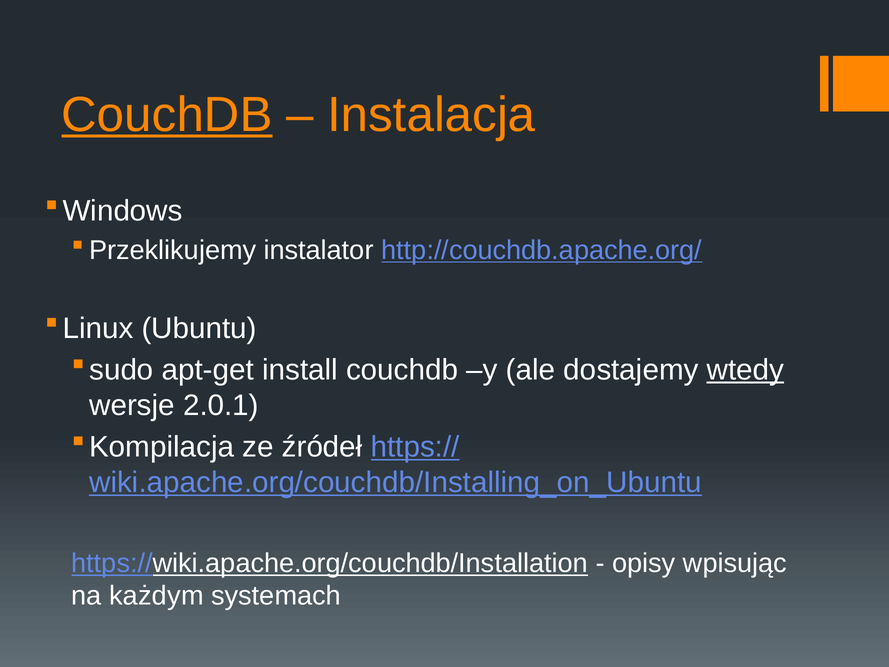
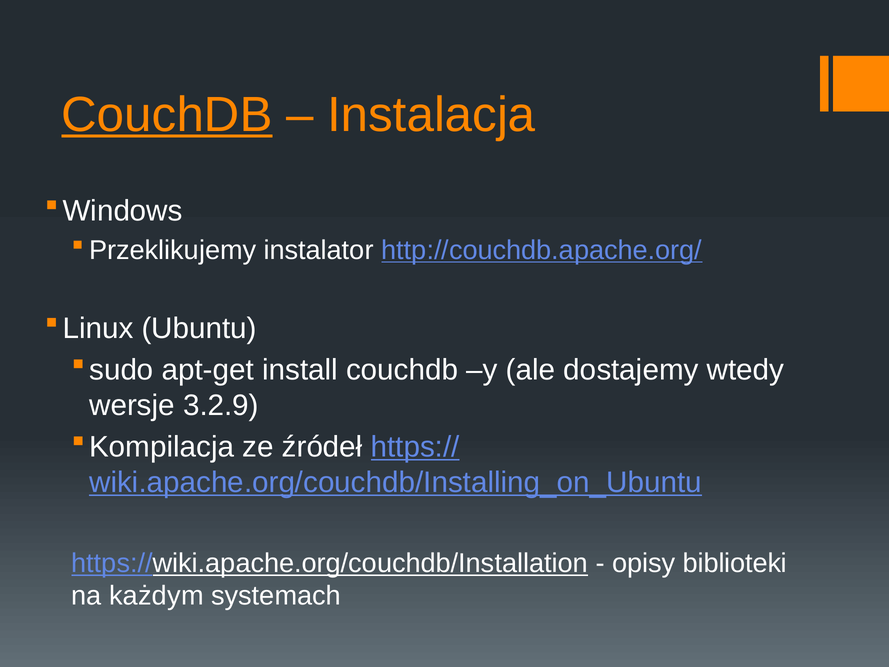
wtedy underline: present -> none
2.0.1: 2.0.1 -> 3.2.9
wpisując: wpisując -> biblioteki
